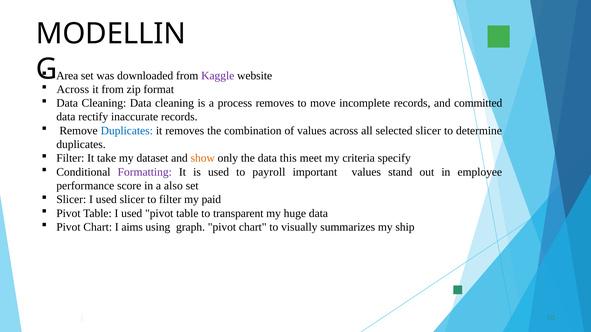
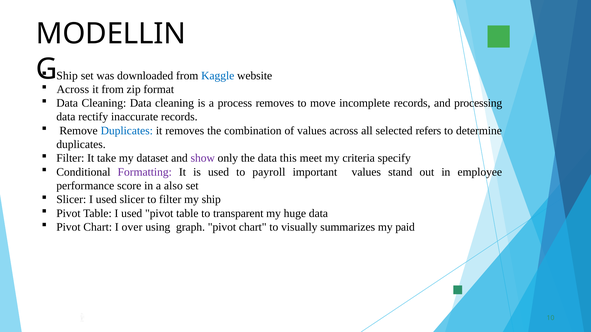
Area at (67, 76): Area -> Ship
Kaggle colour: purple -> blue
committed: committed -> processing
selected slicer: slicer -> refers
show colour: orange -> purple
my paid: paid -> ship
aims: aims -> over
ship: ship -> paid
